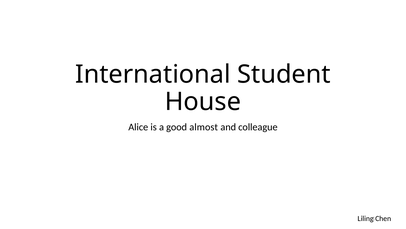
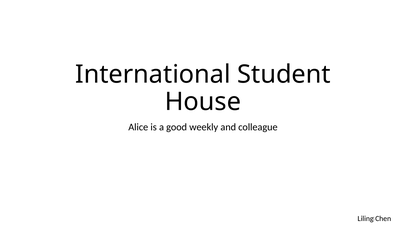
almost: almost -> weekly
